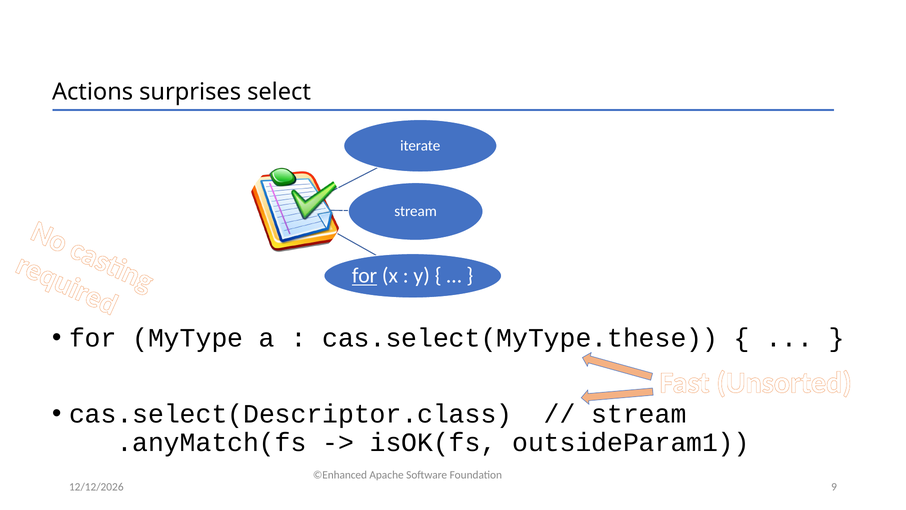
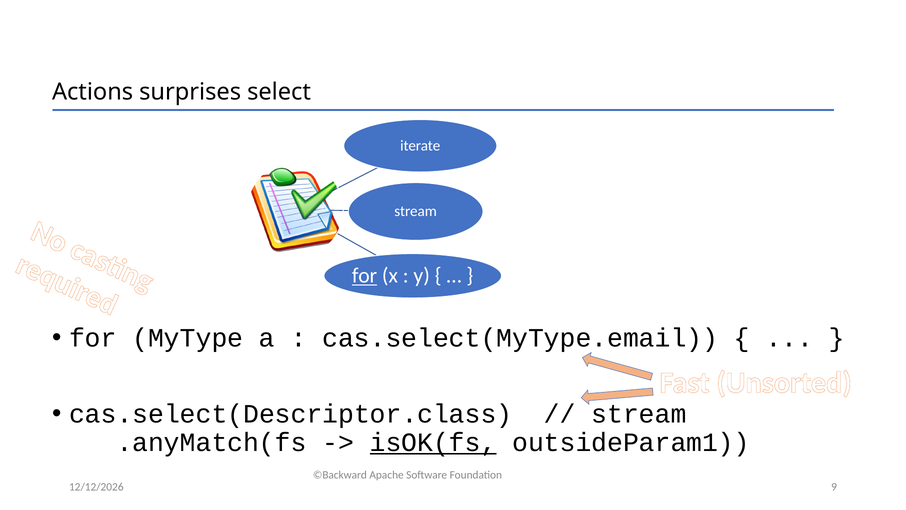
cas.select(MyType.these: cas.select(MyType.these -> cas.select(MyType.email
isOK(fs underline: none -> present
©Enhanced: ©Enhanced -> ©Backward
